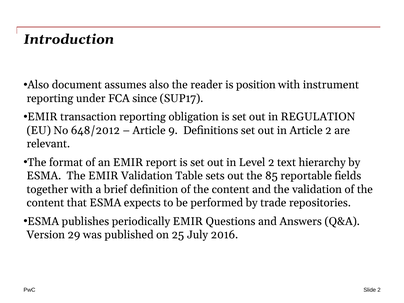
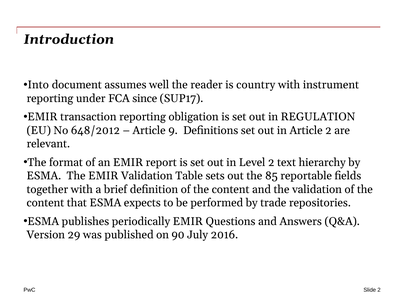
Also at (38, 85): Also -> Into
assumes also: also -> well
position: position -> country
25: 25 -> 90
